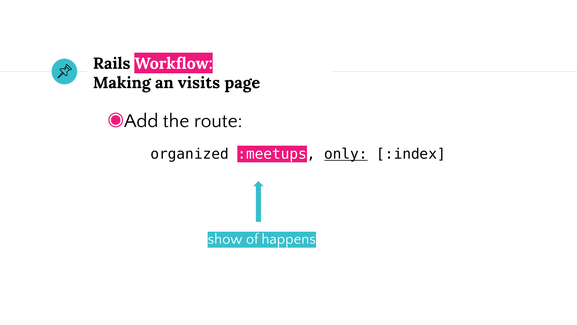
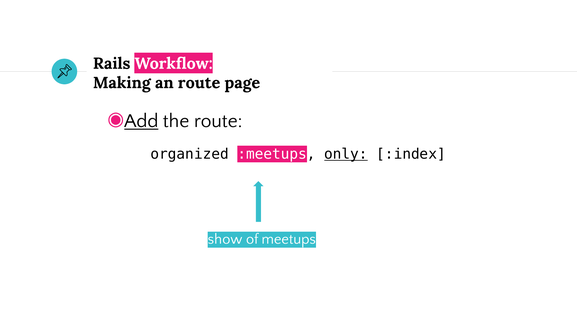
an visits: visits -> route
Add underline: none -> present
happens: happens -> meetups
